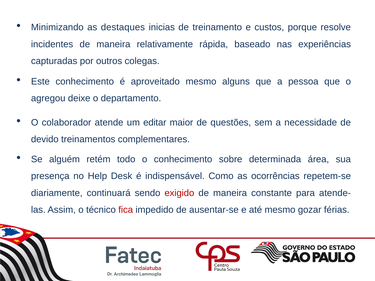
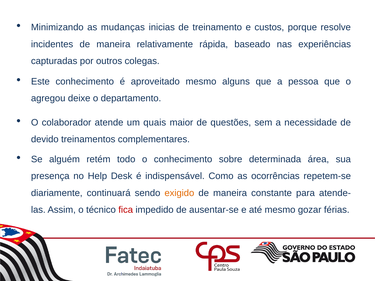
destaques: destaques -> mudanças
editar: editar -> quais
exigido colour: red -> orange
